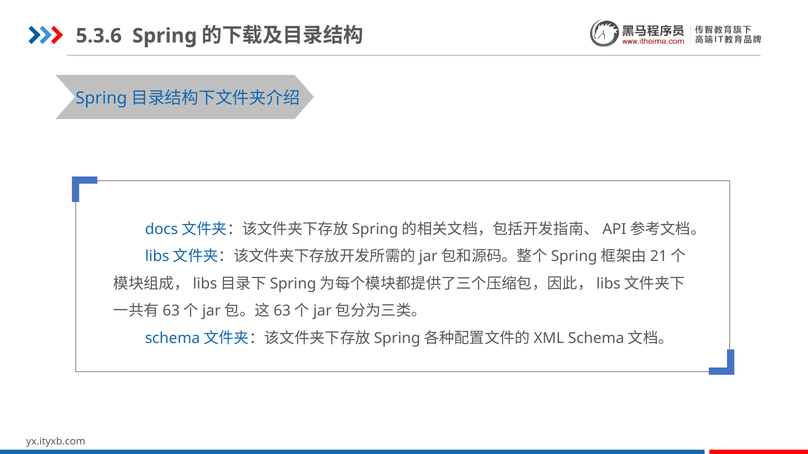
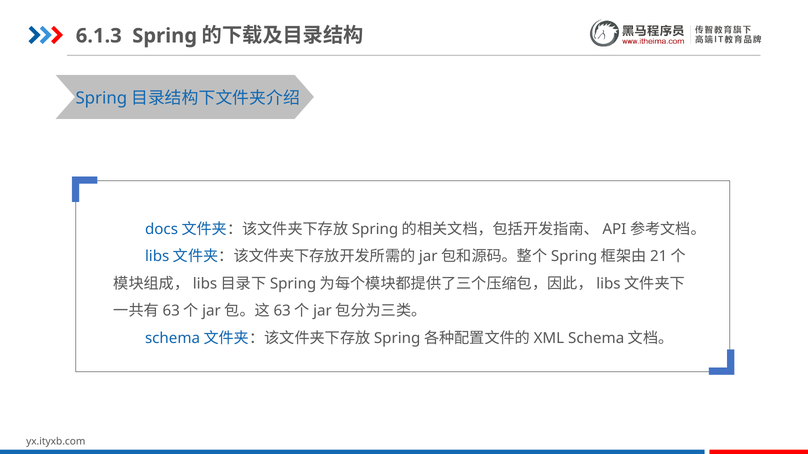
5.3.6: 5.3.6 -> 6.1.3
